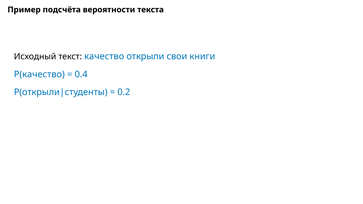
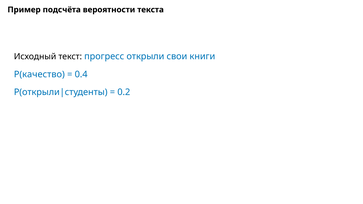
качество: качество -> прогресс
